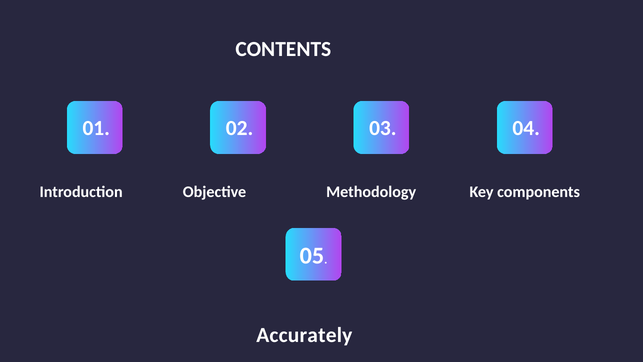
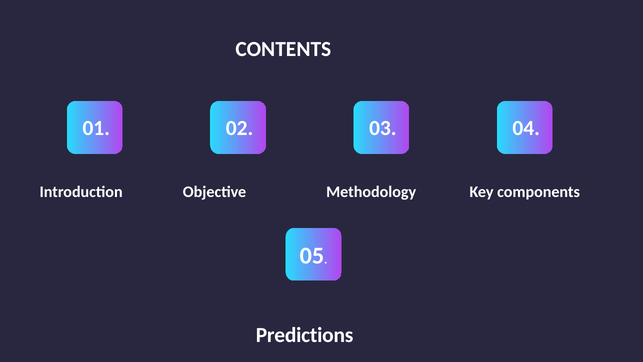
Accurately: Accurately -> Predictions
